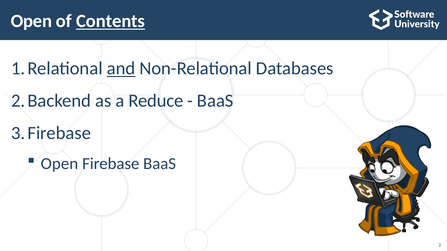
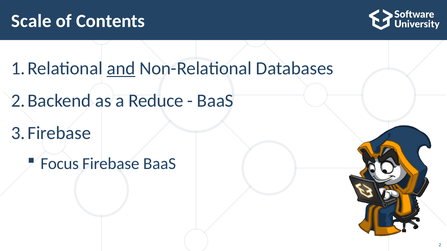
Open at (31, 21): Open -> Scale
Contents underline: present -> none
Open at (59, 164): Open -> Focus
